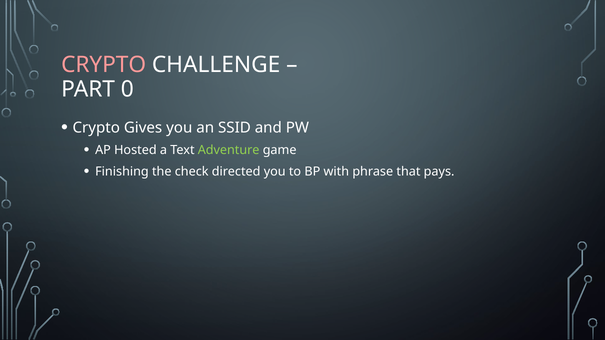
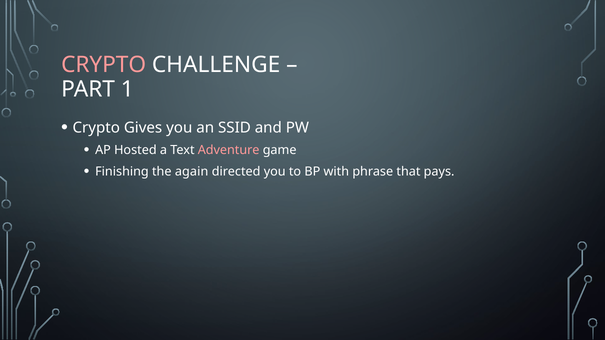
0: 0 -> 1
Adventure colour: light green -> pink
check: check -> again
